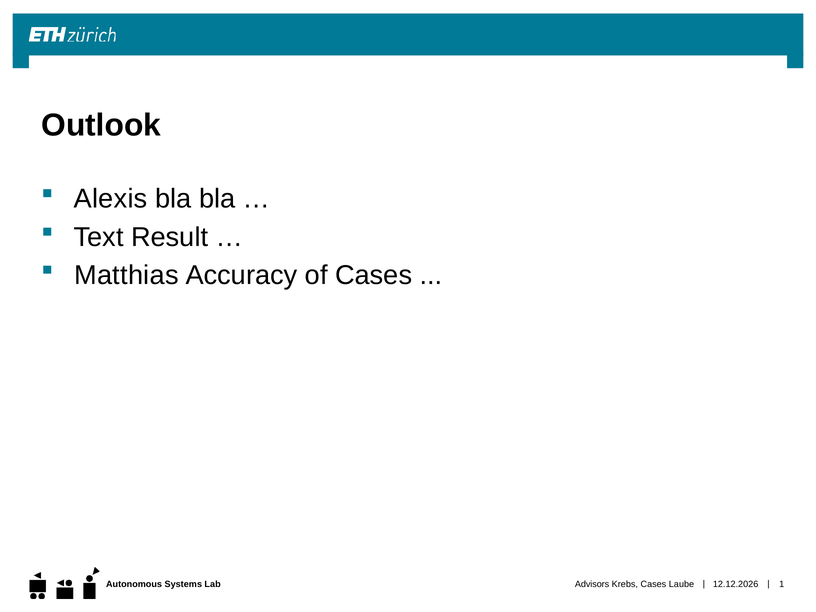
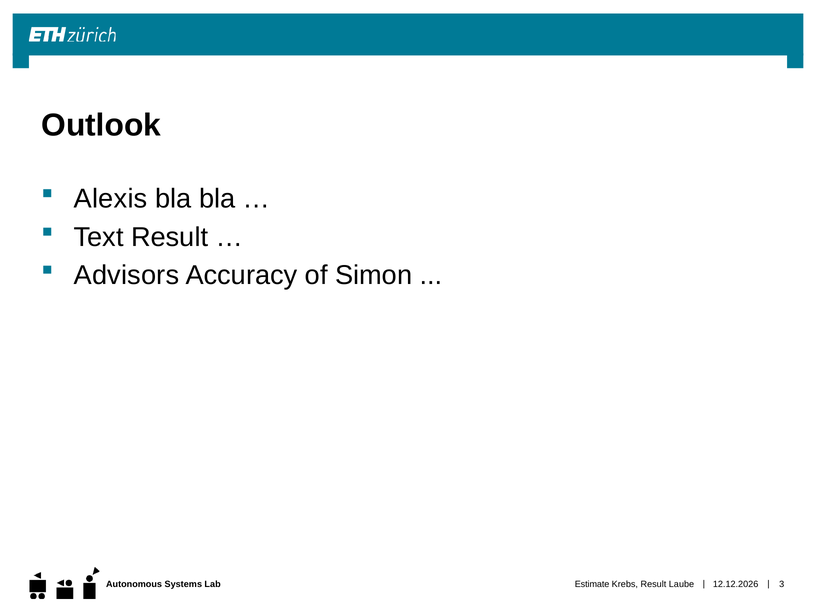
Matthias: Matthias -> Advisors
of Cases: Cases -> Simon
Advisors: Advisors -> Estimate
Krebs Cases: Cases -> Result
1: 1 -> 3
